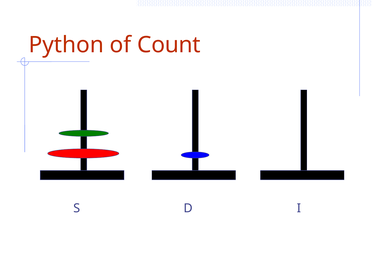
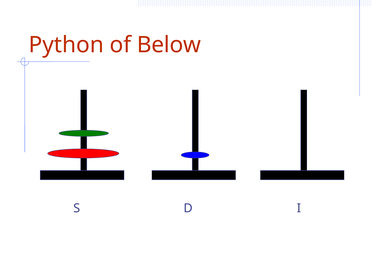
Count: Count -> Below
